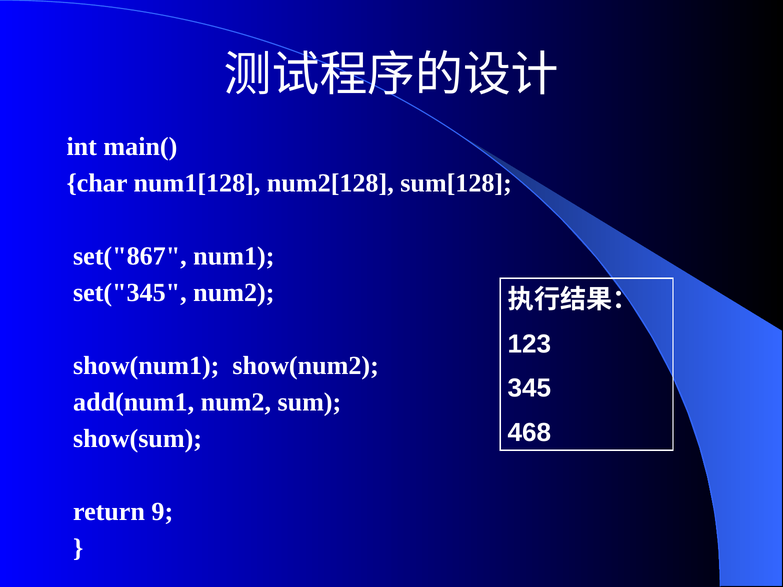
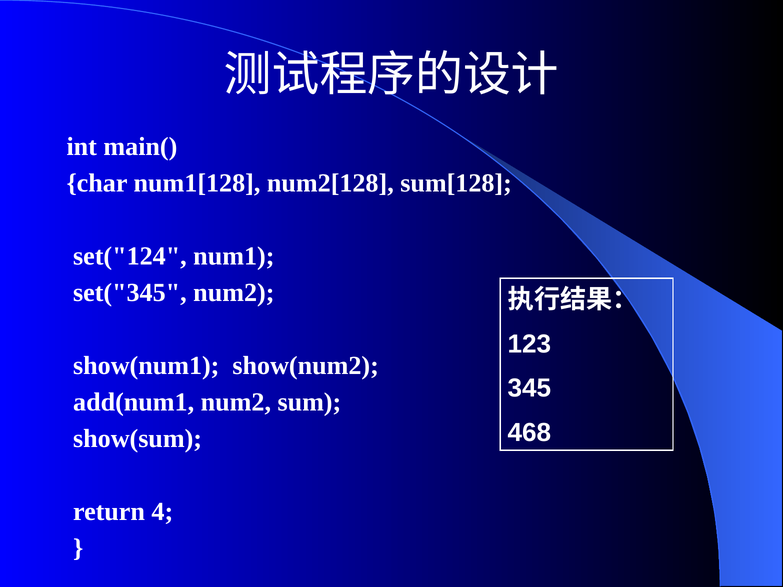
set("867: set("867 -> set("124
9: 9 -> 4
